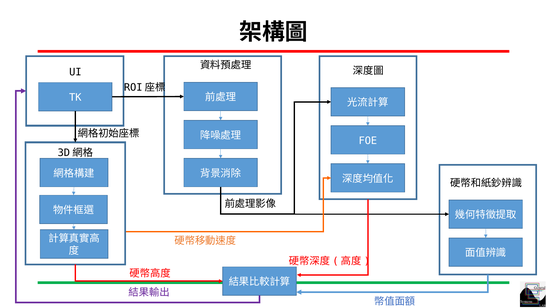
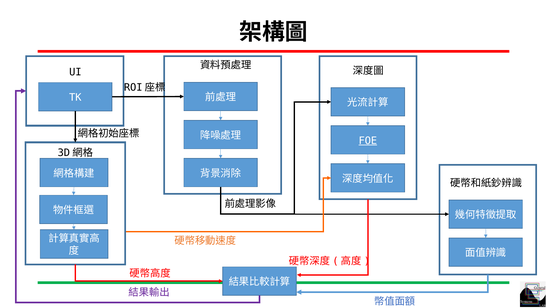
FOE underline: none -> present
